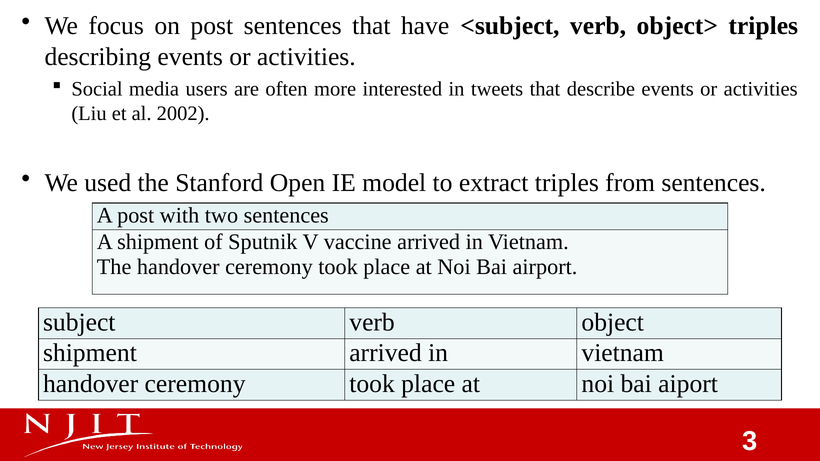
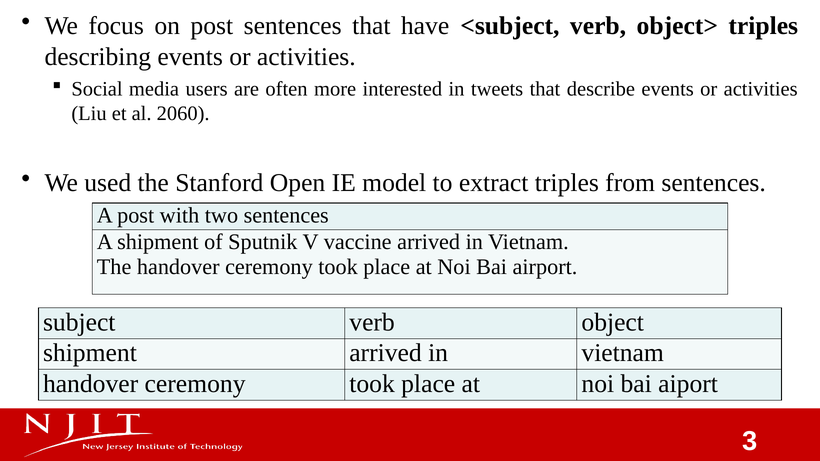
2002: 2002 -> 2060
